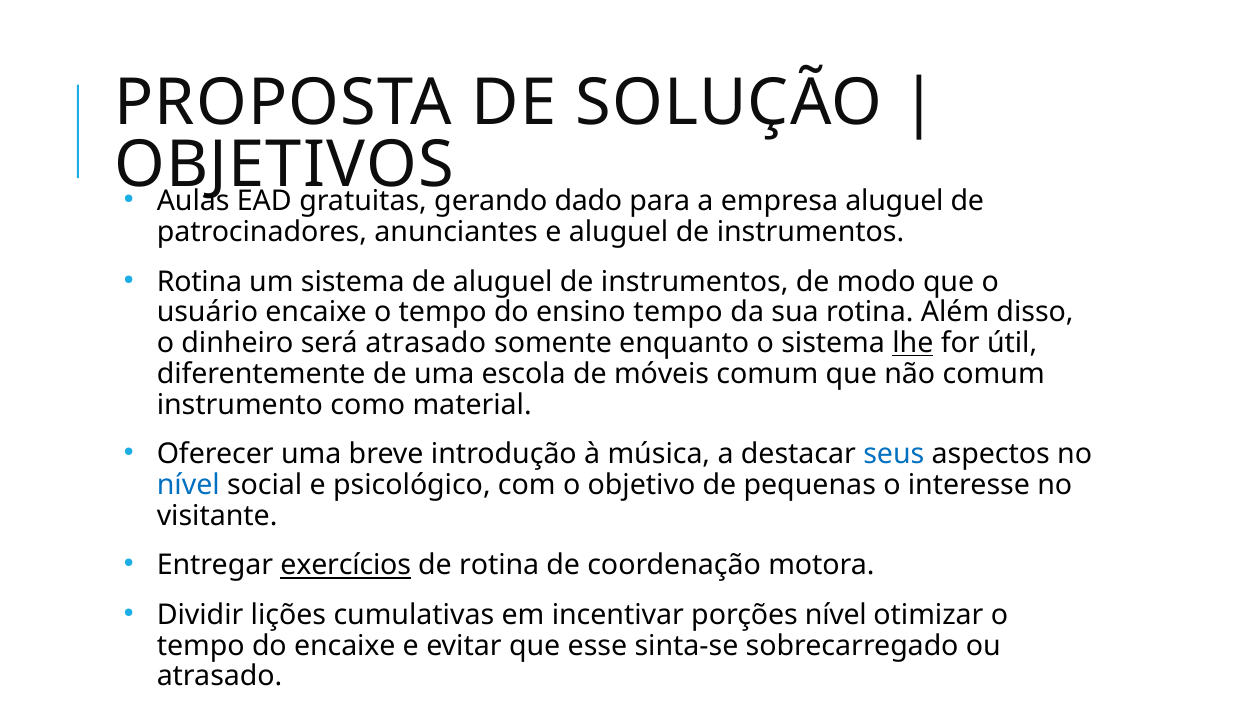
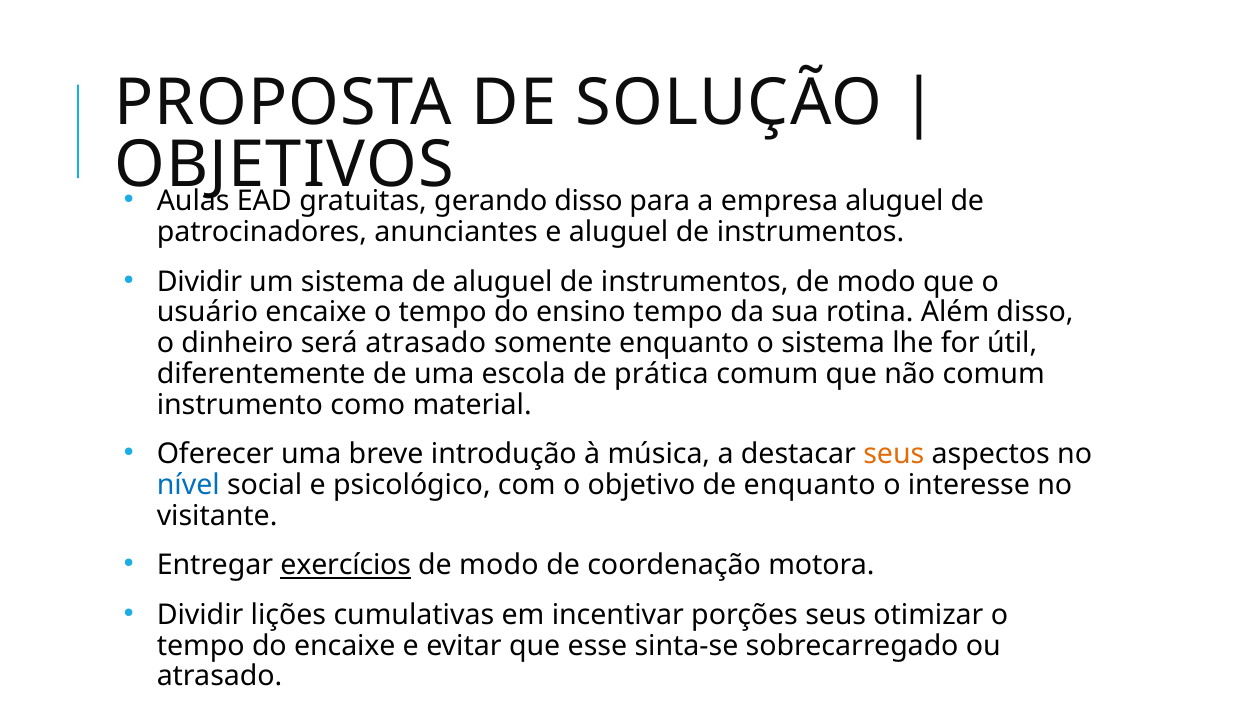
gerando dado: dado -> disso
Rotina at (199, 281): Rotina -> Dividir
lhe underline: present -> none
de móveis: móveis -> prática
seus at (894, 454) colour: blue -> orange
de pequenas: pequenas -> enquanto
rotina at (499, 565): rotina -> modo
porções nível: nível -> seus
